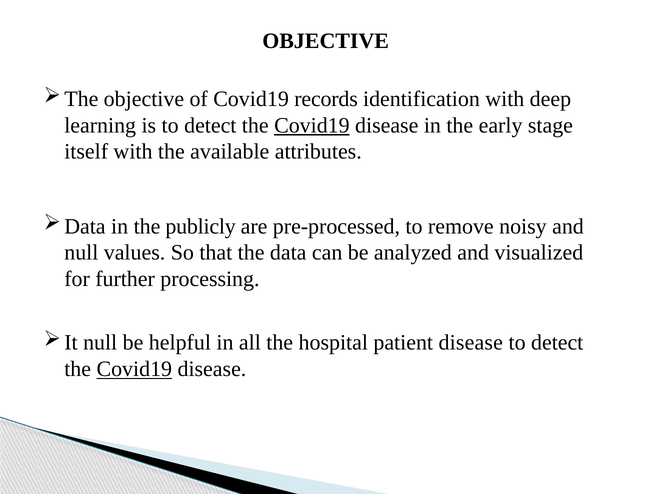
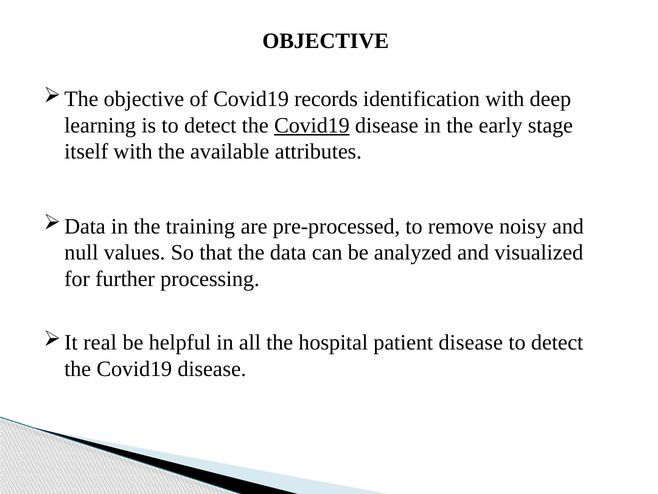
publicly: publicly -> training
null at (100, 342): null -> real
Covid19 at (134, 369) underline: present -> none
